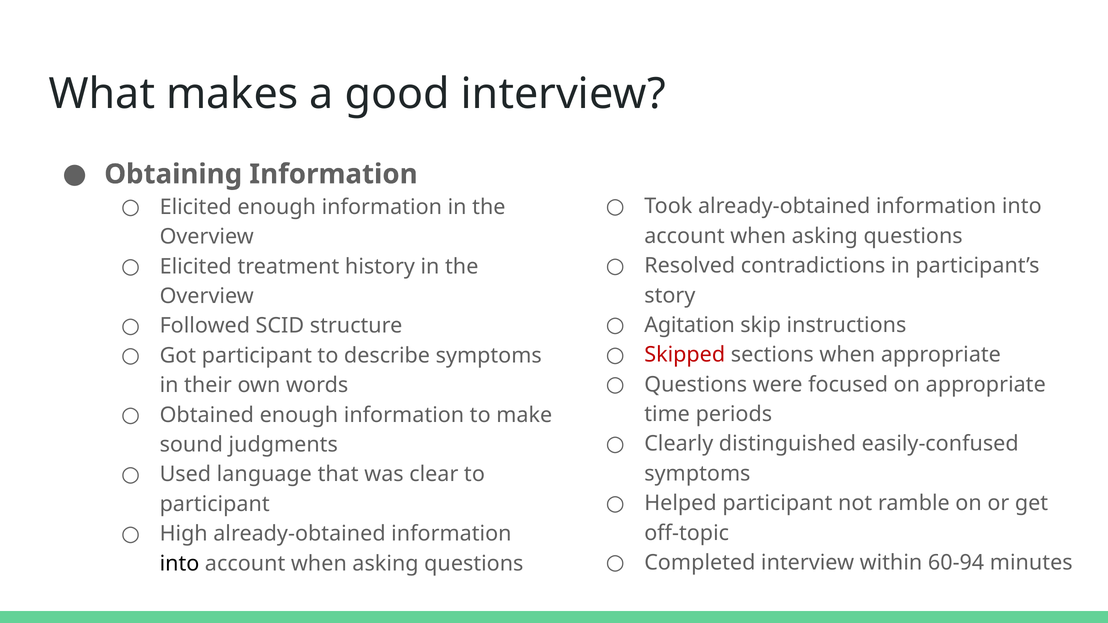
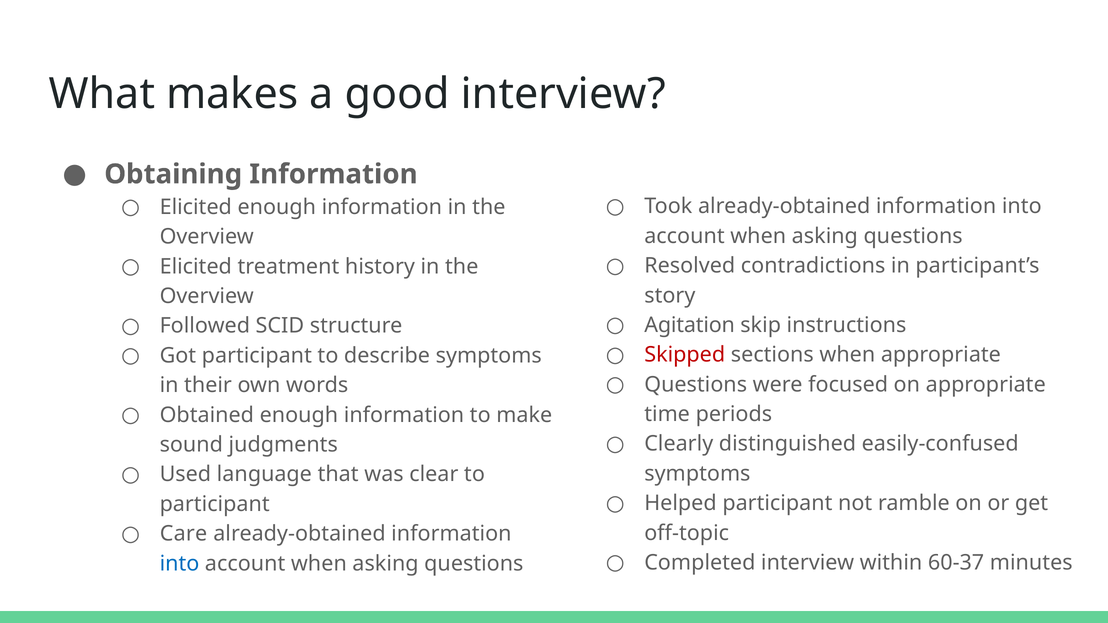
High: High -> Care
60-94: 60-94 -> 60-37
into at (179, 564) colour: black -> blue
